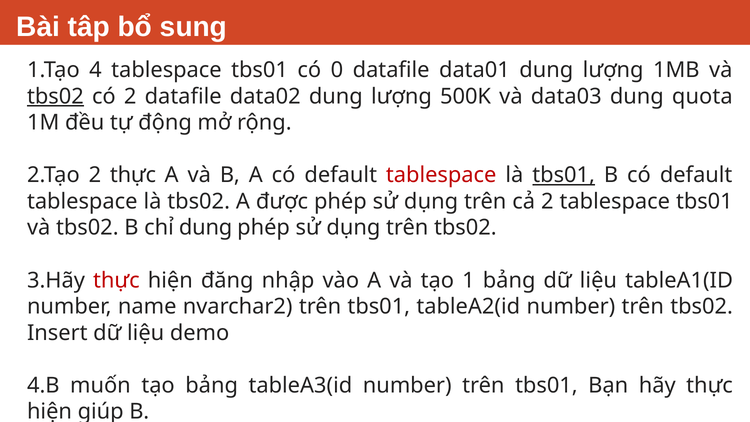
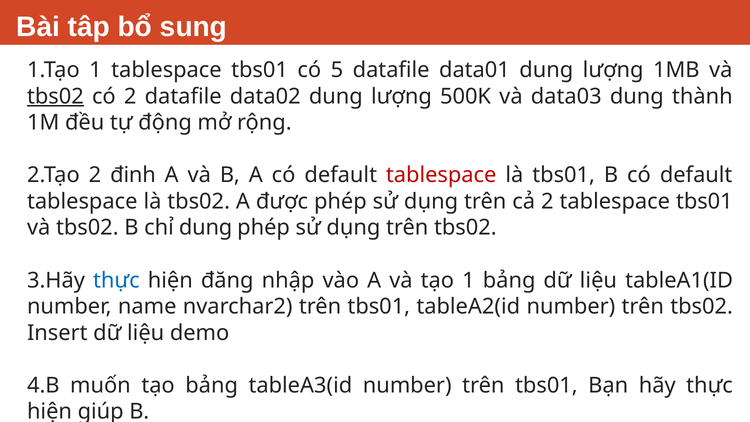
1.Tạo 4: 4 -> 1
0: 0 -> 5
quota: quota -> thành
2 thực: thực -> định
tbs01 at (564, 175) underline: present -> none
thực at (116, 280) colour: red -> blue
